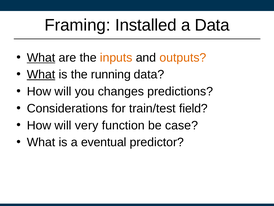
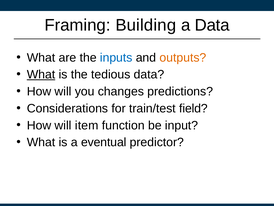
Installed: Installed -> Building
What at (41, 57) underline: present -> none
inputs colour: orange -> blue
running: running -> tedious
very: very -> item
case: case -> input
